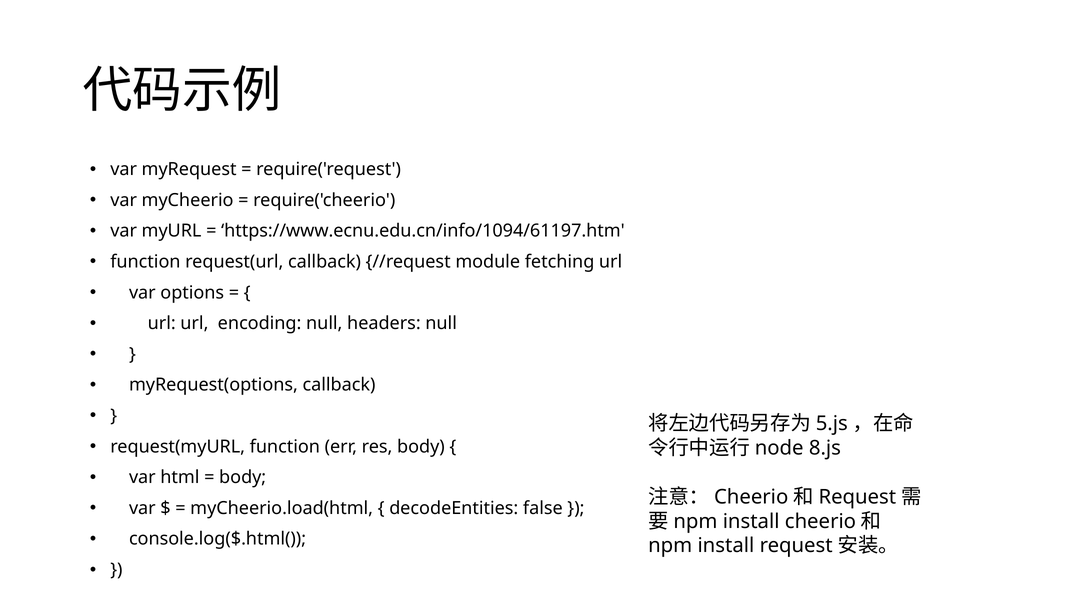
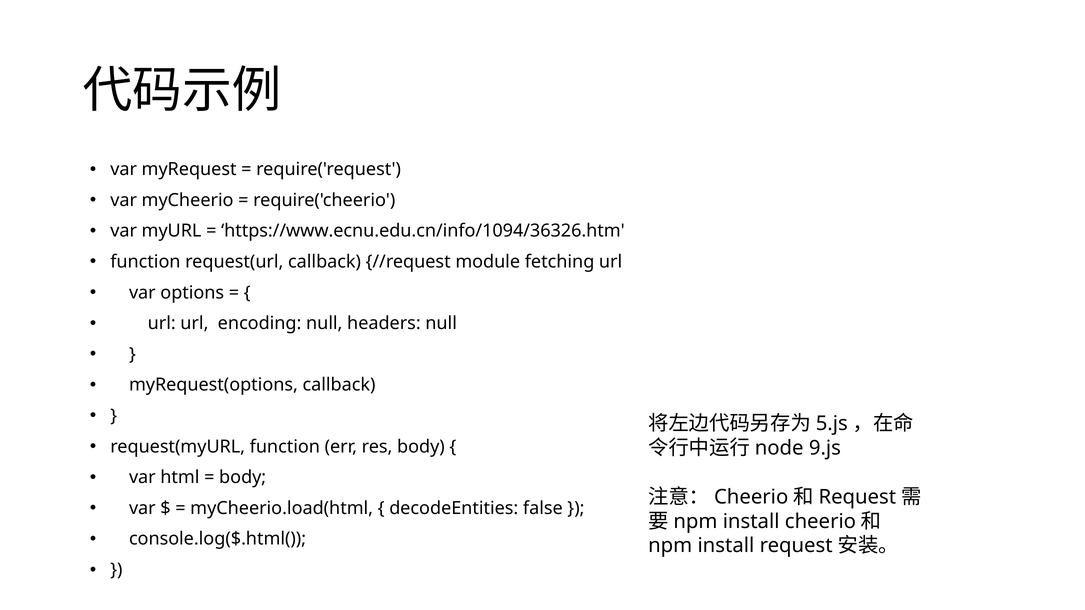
https://www.ecnu.edu.cn/info/1094/61197.htm: https://www.ecnu.edu.cn/info/1094/61197.htm -> https://www.ecnu.edu.cn/info/1094/36326.htm
8.js: 8.js -> 9.js
